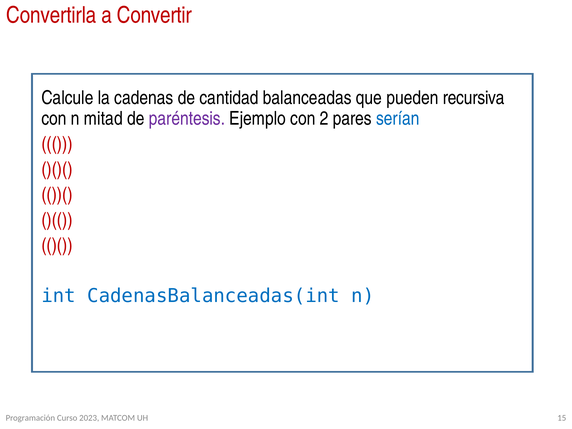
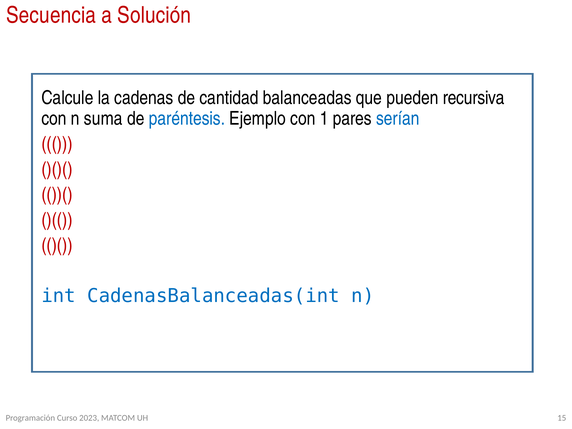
Convertirla: Convertirla -> Secuencia
Convertir: Convertir -> Solución
mitad: mitad -> suma
paréntesis colour: purple -> blue
2: 2 -> 1
